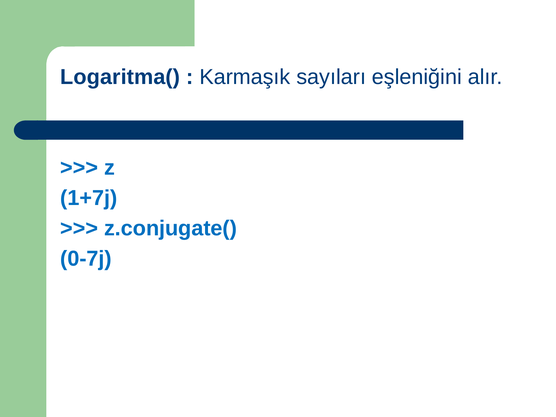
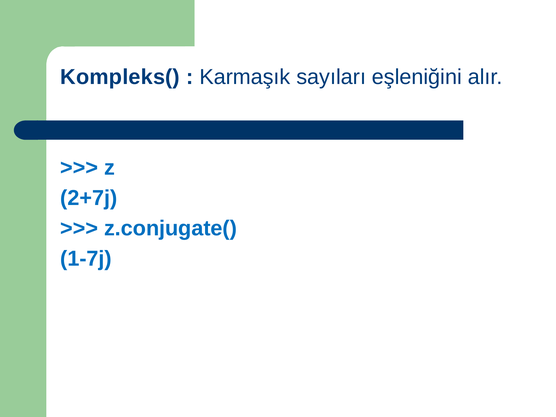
Logaritma(: Logaritma( -> Kompleks(
1+7j: 1+7j -> 2+7j
0-7j: 0-7j -> 1-7j
